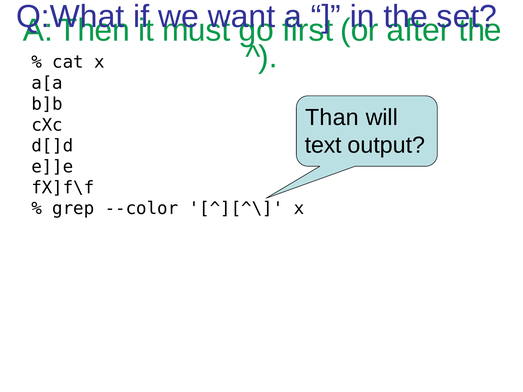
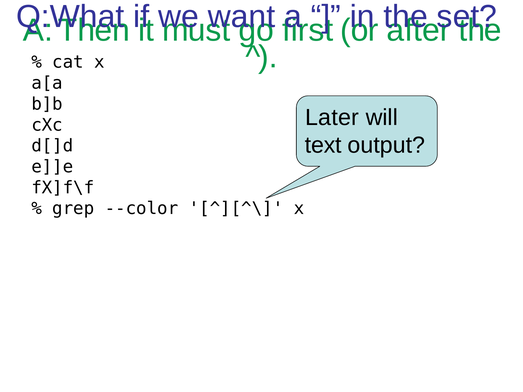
Than: Than -> Later
